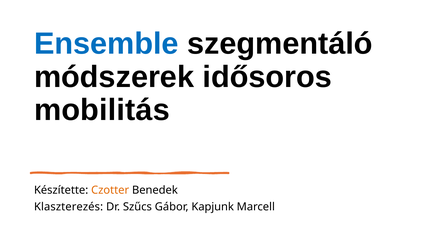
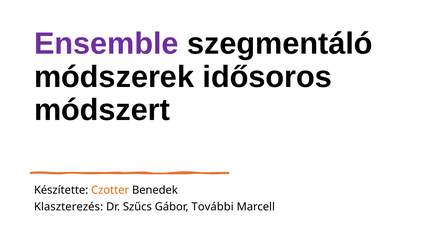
Ensemble colour: blue -> purple
mobilitás: mobilitás -> módszert
Kapjunk: Kapjunk -> További
